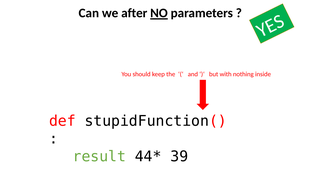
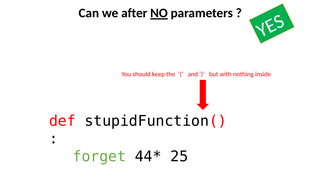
result: result -> forget
39: 39 -> 25
